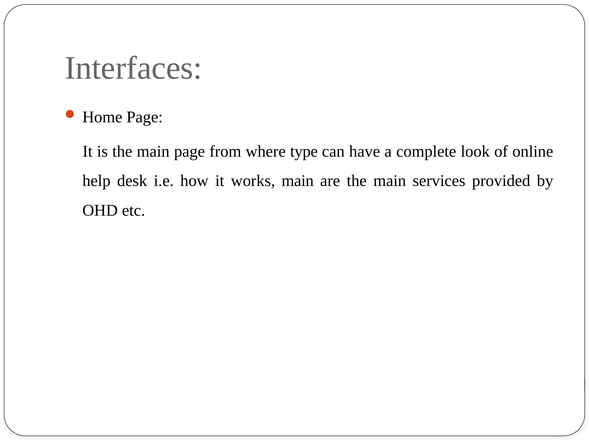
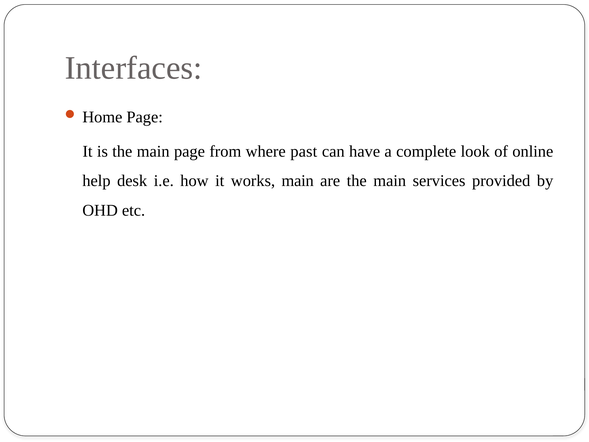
type: type -> past
